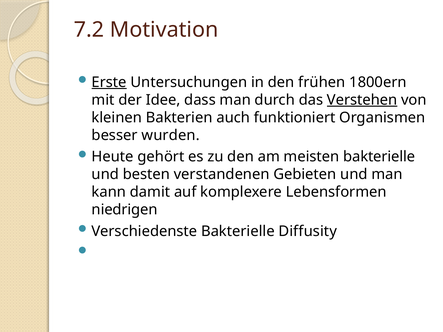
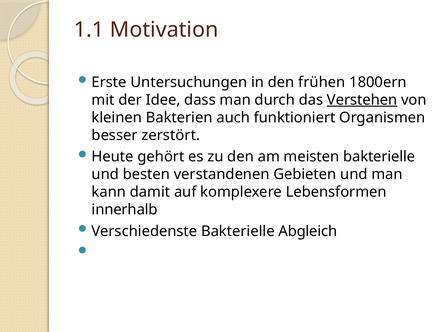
7.2: 7.2 -> 1.1
Erste underline: present -> none
wurden: wurden -> zerstört
niedrigen: niedrigen -> innerhalb
Diffusity: Diffusity -> Abgleich
